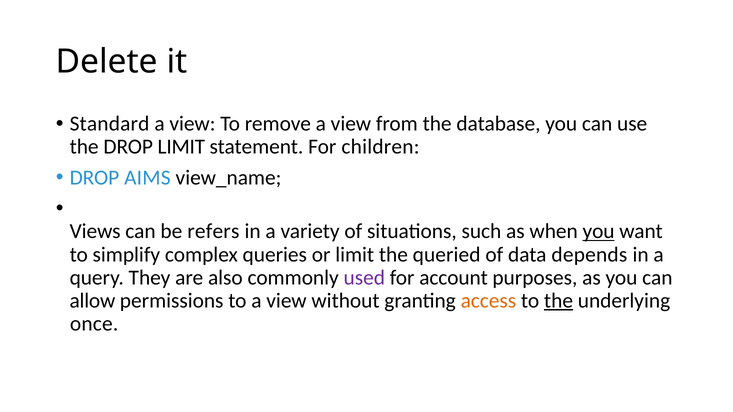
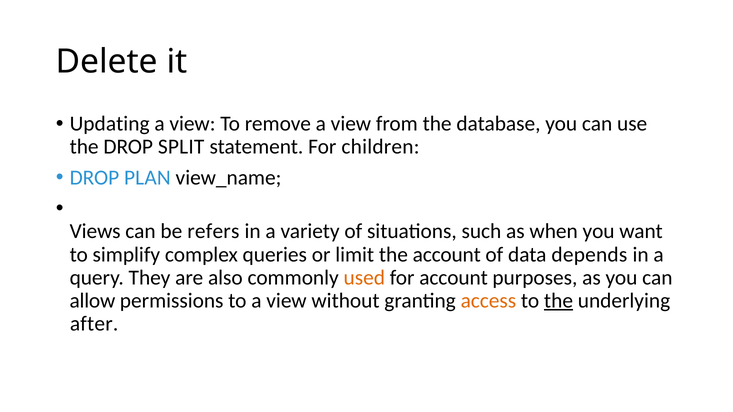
Standard: Standard -> Updating
DROP LIMIT: LIMIT -> SPLIT
AIMS: AIMS -> PLAN
you at (599, 232) underline: present -> none
the queried: queried -> account
used colour: purple -> orange
once: once -> after
